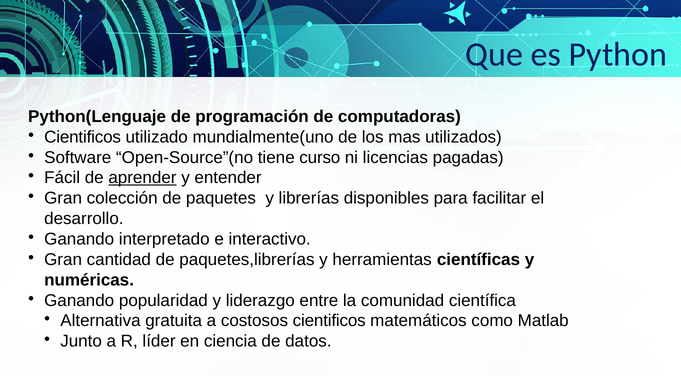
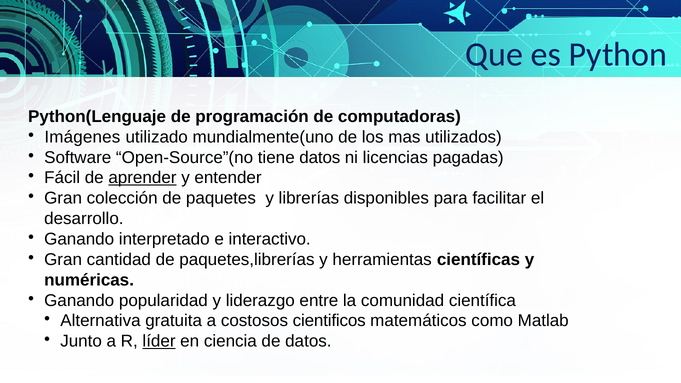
Cientificos at (83, 137): Cientificos -> Imágenes
tiene curso: curso -> datos
líder underline: none -> present
